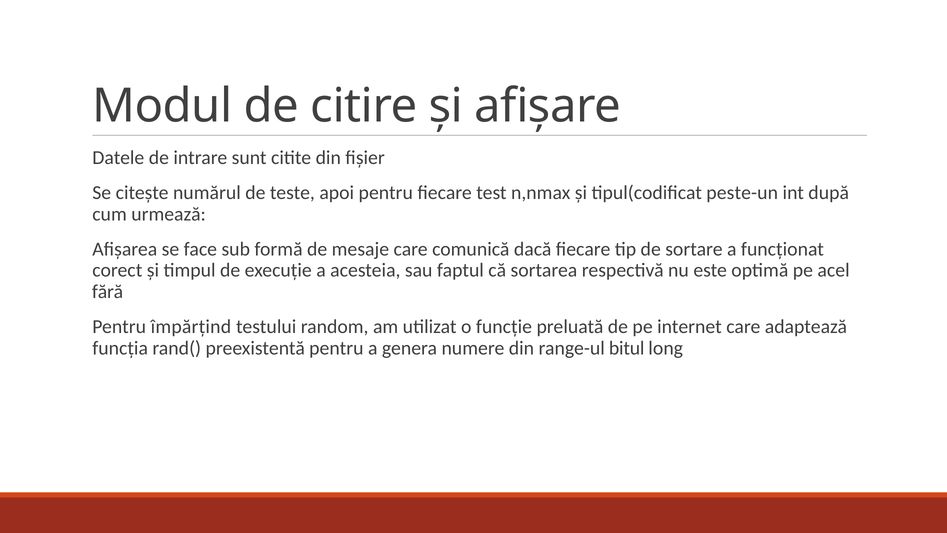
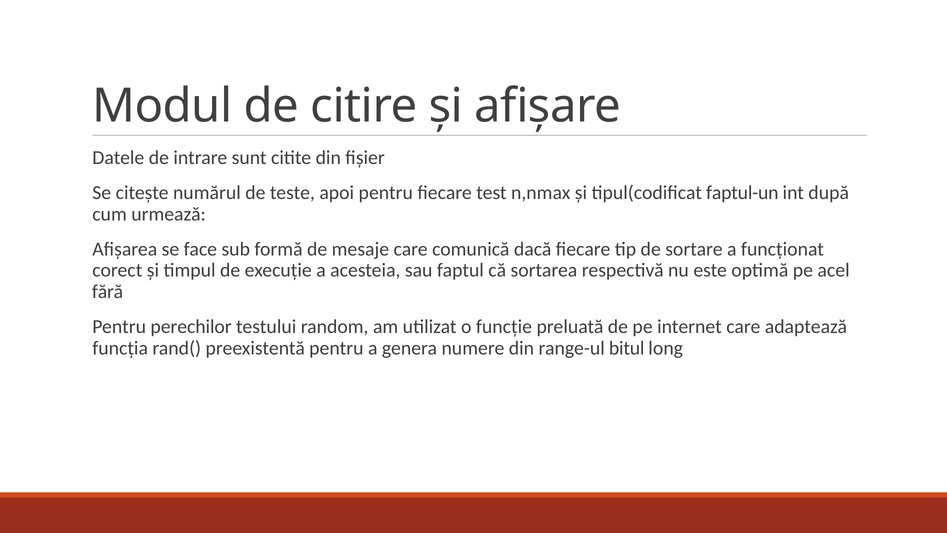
peste-un: peste-un -> faptul-un
împărțind: împărțind -> perechilor
